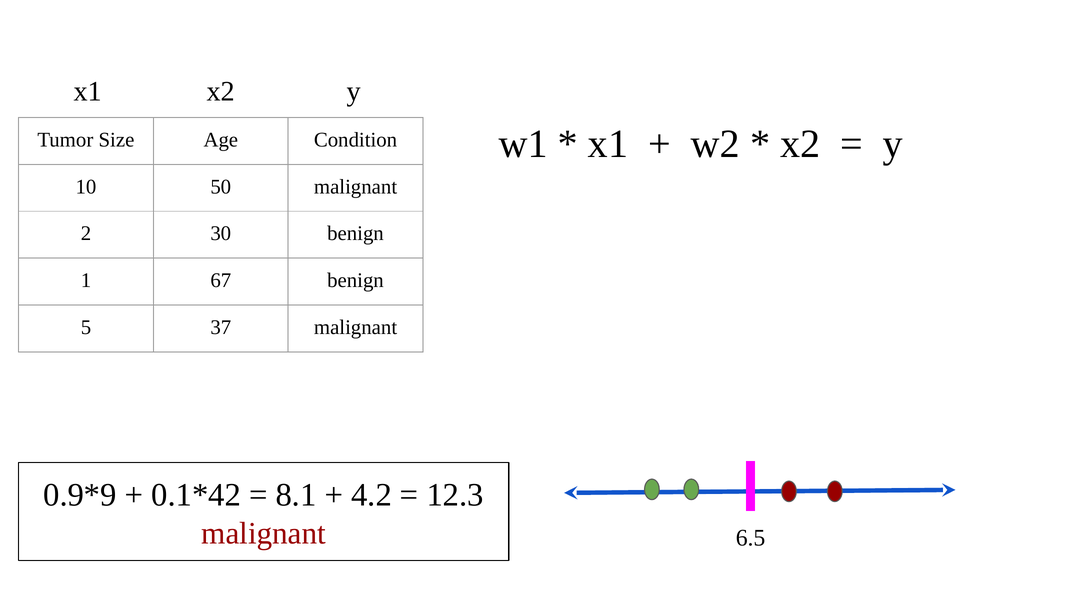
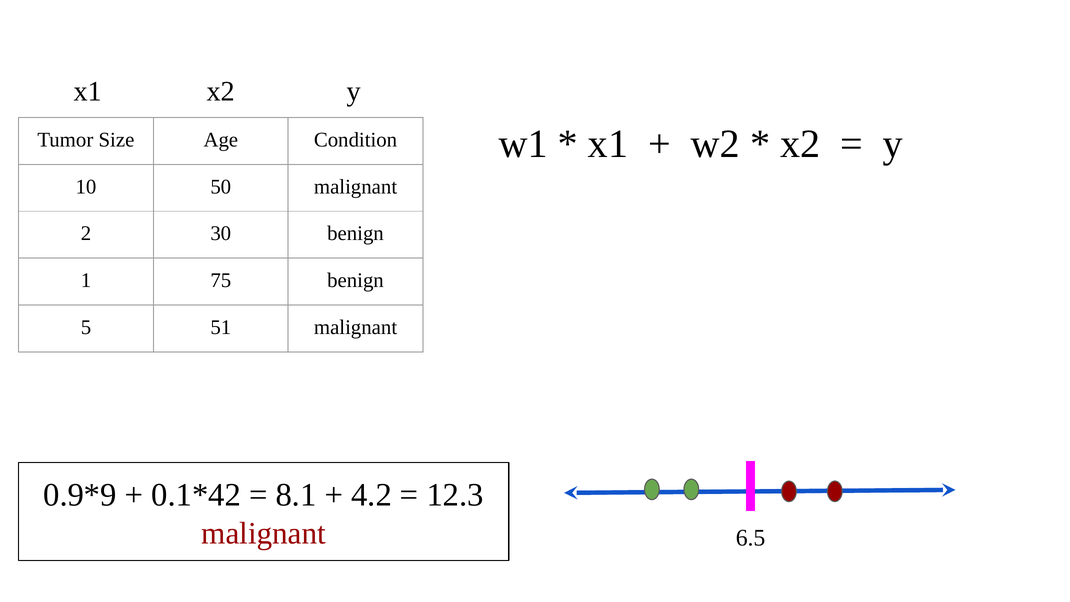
67: 67 -> 75
37: 37 -> 51
